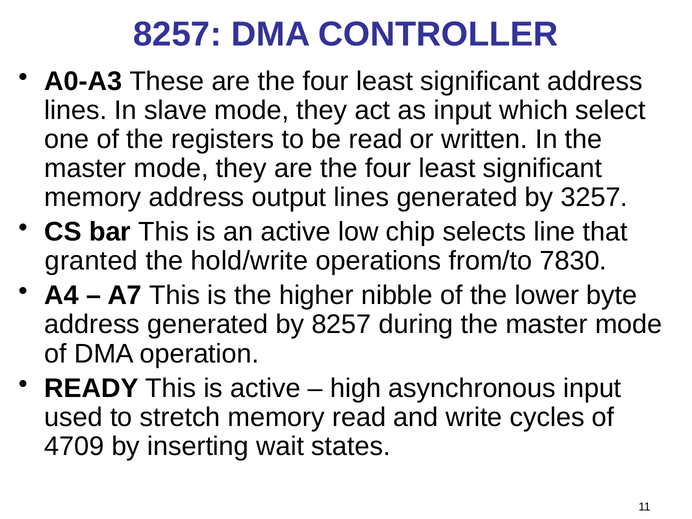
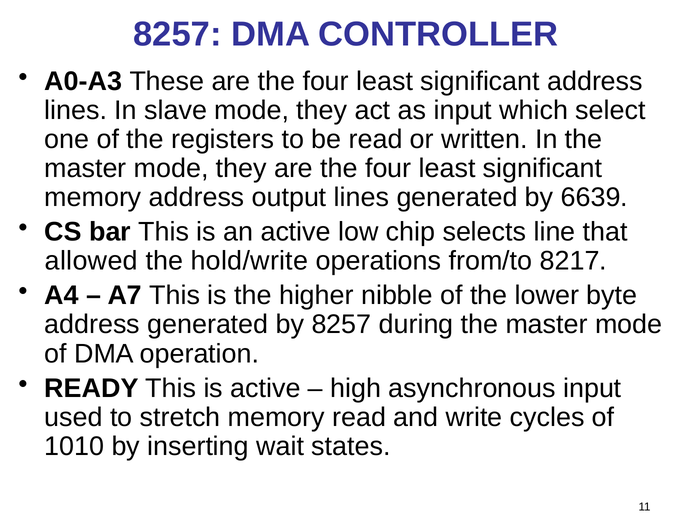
3257: 3257 -> 6639
granted: granted -> allowed
7830: 7830 -> 8217
4709: 4709 -> 1010
